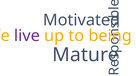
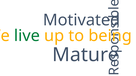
live colour: purple -> green
